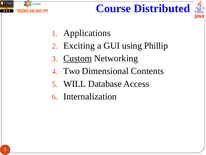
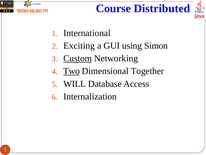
Applications: Applications -> International
Phillip: Phillip -> Simon
Two underline: none -> present
Contents: Contents -> Together
